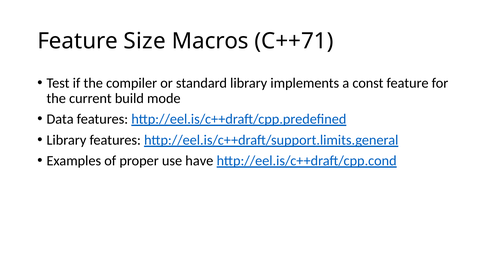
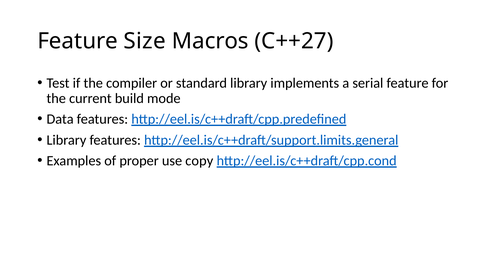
C++71: C++71 -> C++27
const: const -> serial
have: have -> copy
